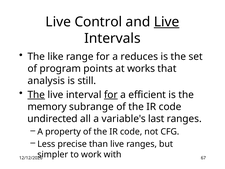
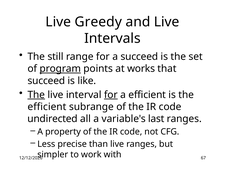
Control: Control -> Greedy
Live at (167, 22) underline: present -> none
like: like -> still
a reduces: reduces -> succeed
program underline: none -> present
analysis at (46, 81): analysis -> succeed
still: still -> like
memory at (47, 107): memory -> efficient
